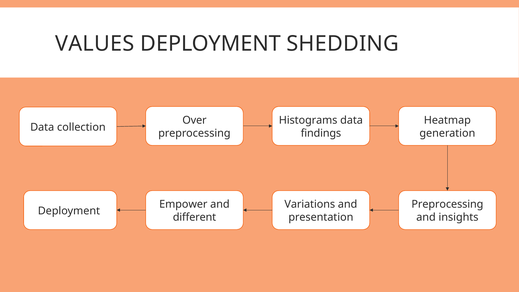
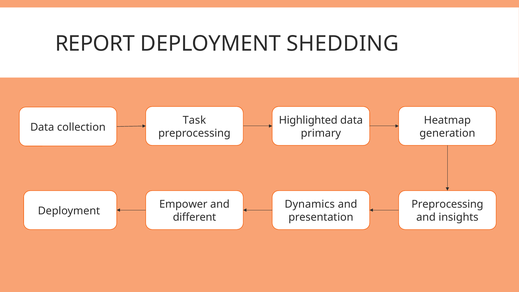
VALUES: VALUES -> REPORT
Over: Over -> Task
Histograms: Histograms -> Highlighted
findings: findings -> primary
Variations: Variations -> Dynamics
